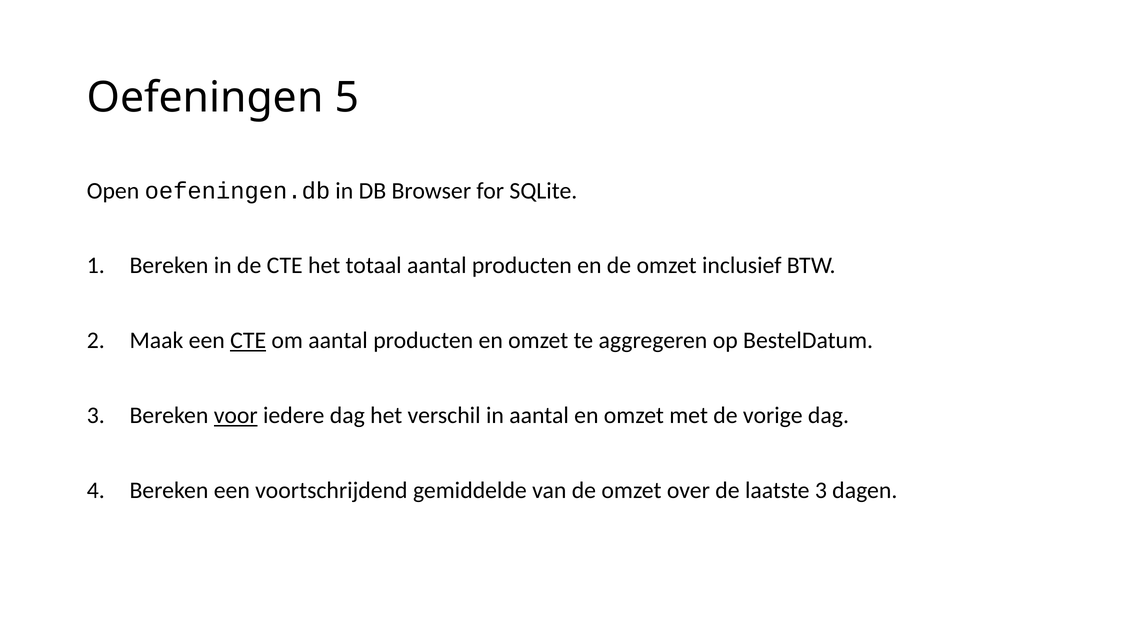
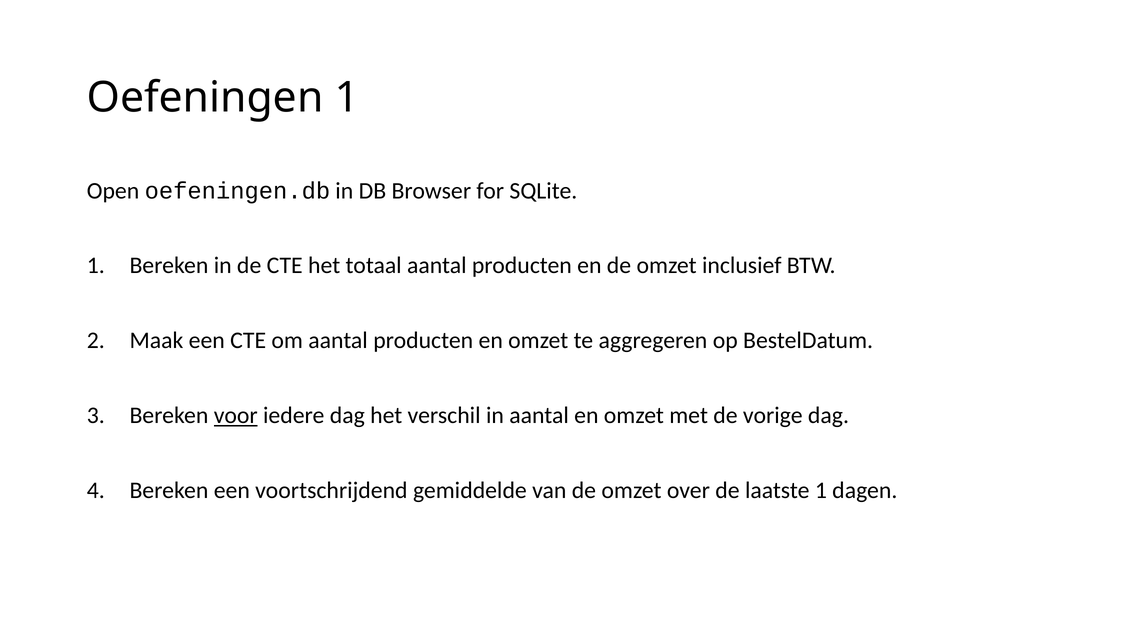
Oefeningen 5: 5 -> 1
CTE at (248, 340) underline: present -> none
laatste 3: 3 -> 1
